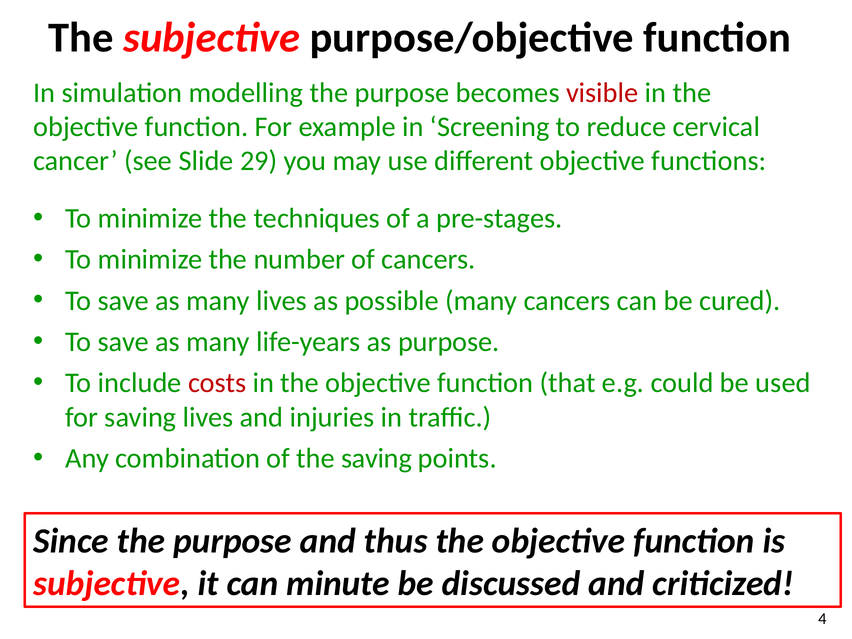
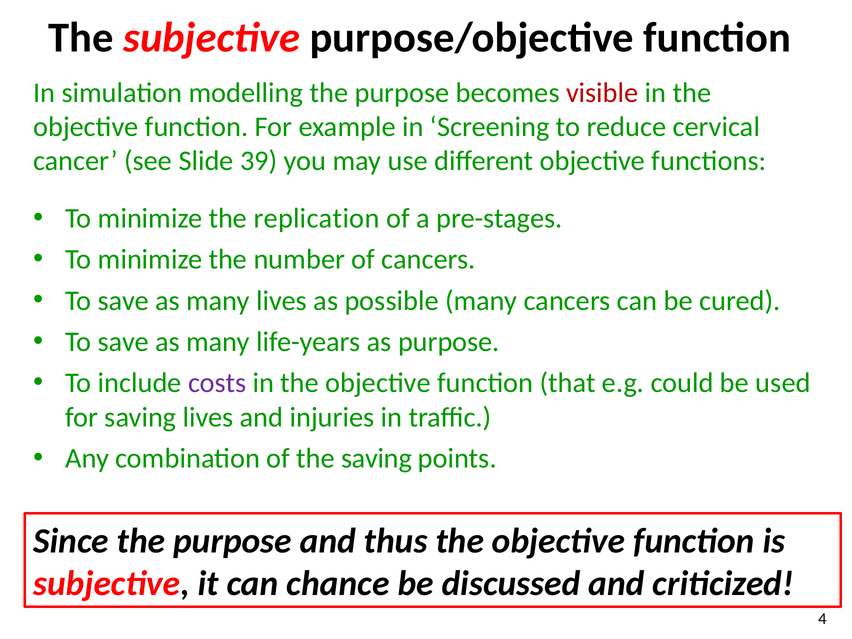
29: 29 -> 39
techniques: techniques -> replication
costs colour: red -> purple
minute: minute -> chance
